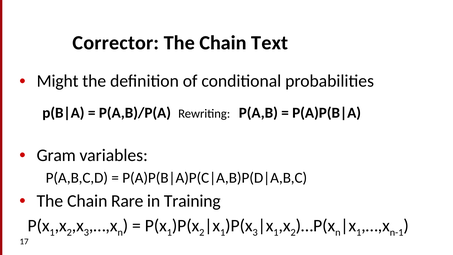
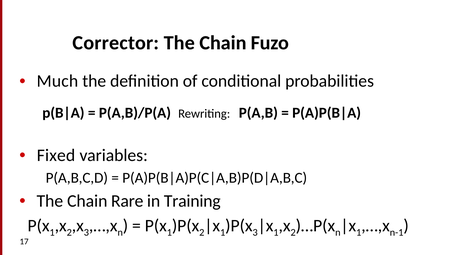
Text: Text -> Fuzo
Might: Might -> Much
Gram: Gram -> Fixed
